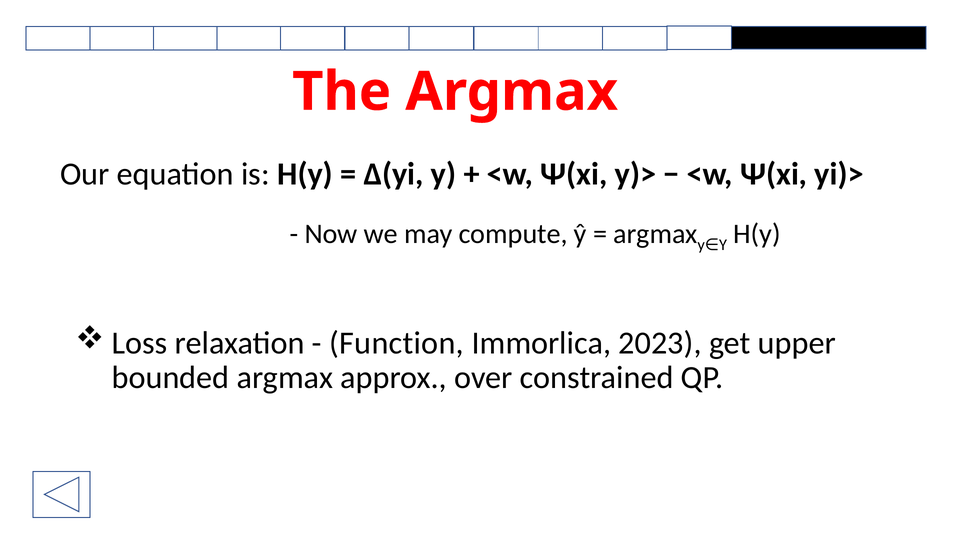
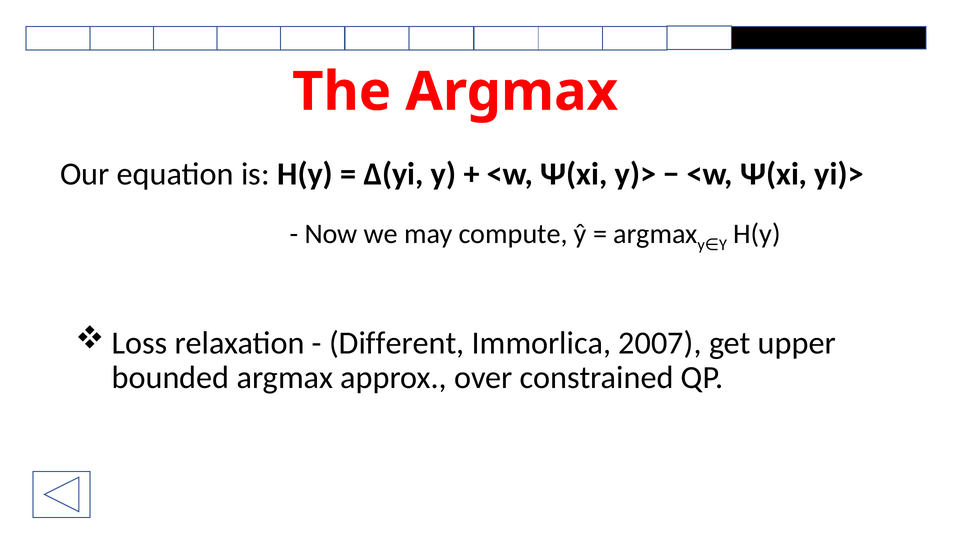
Function: Function -> Different
2023: 2023 -> 2007
